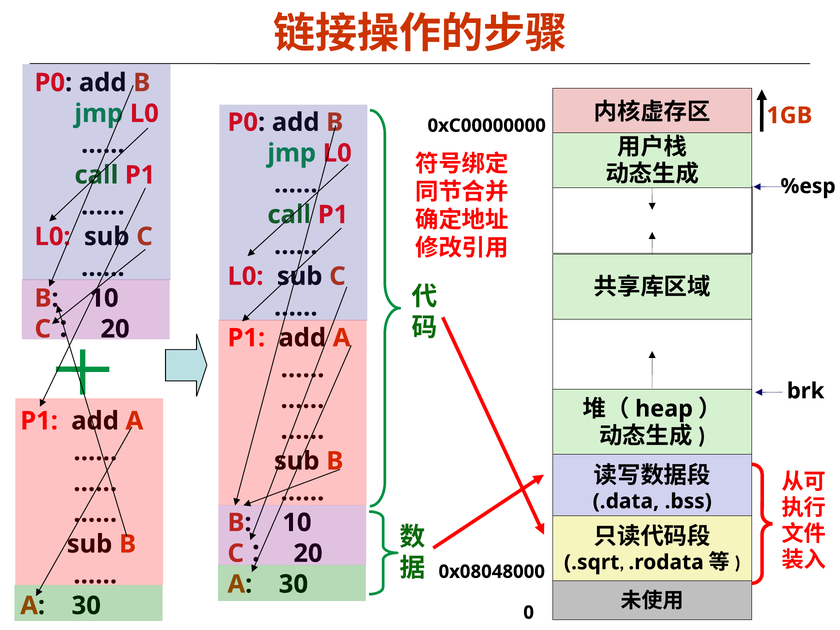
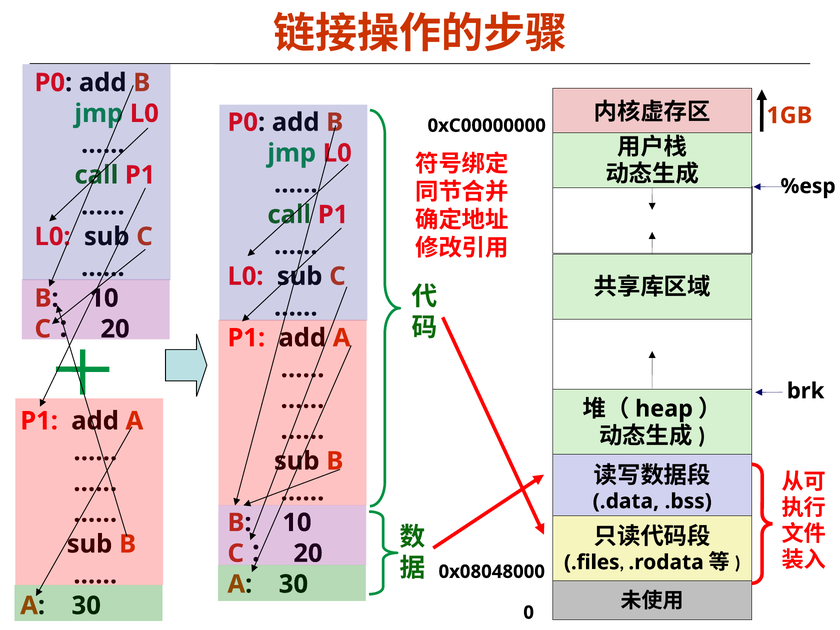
.sqrt: .sqrt -> .files
